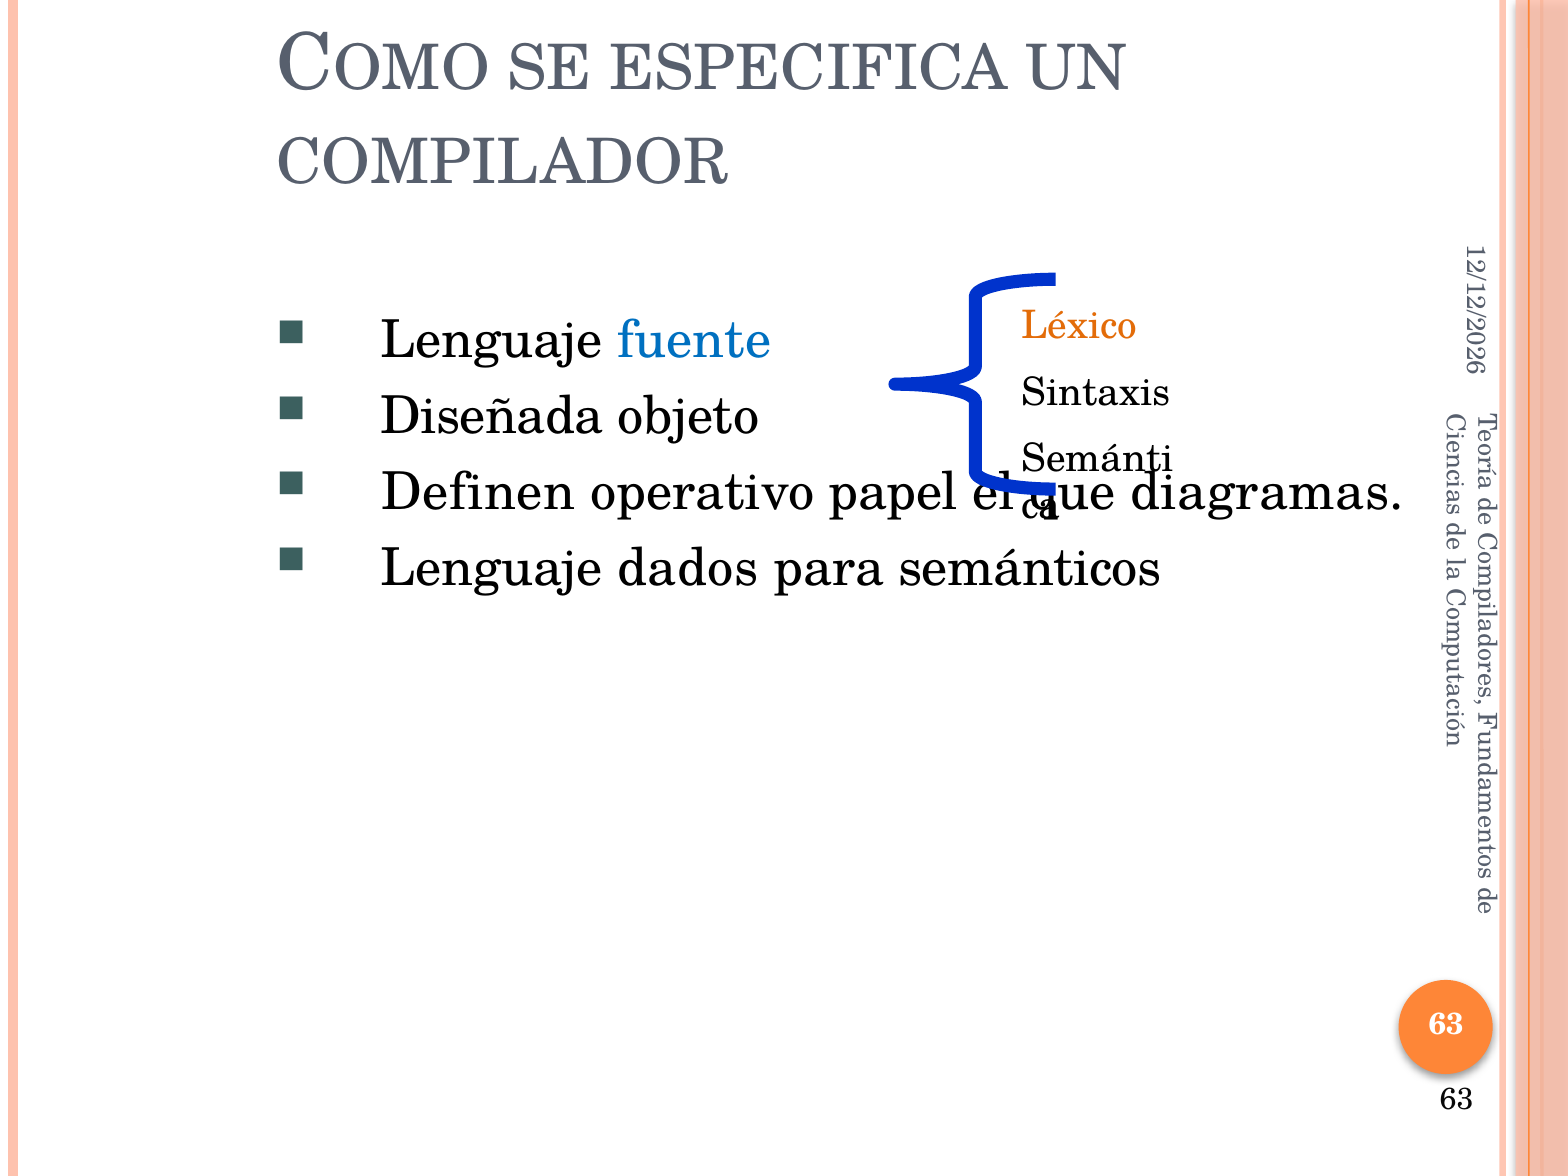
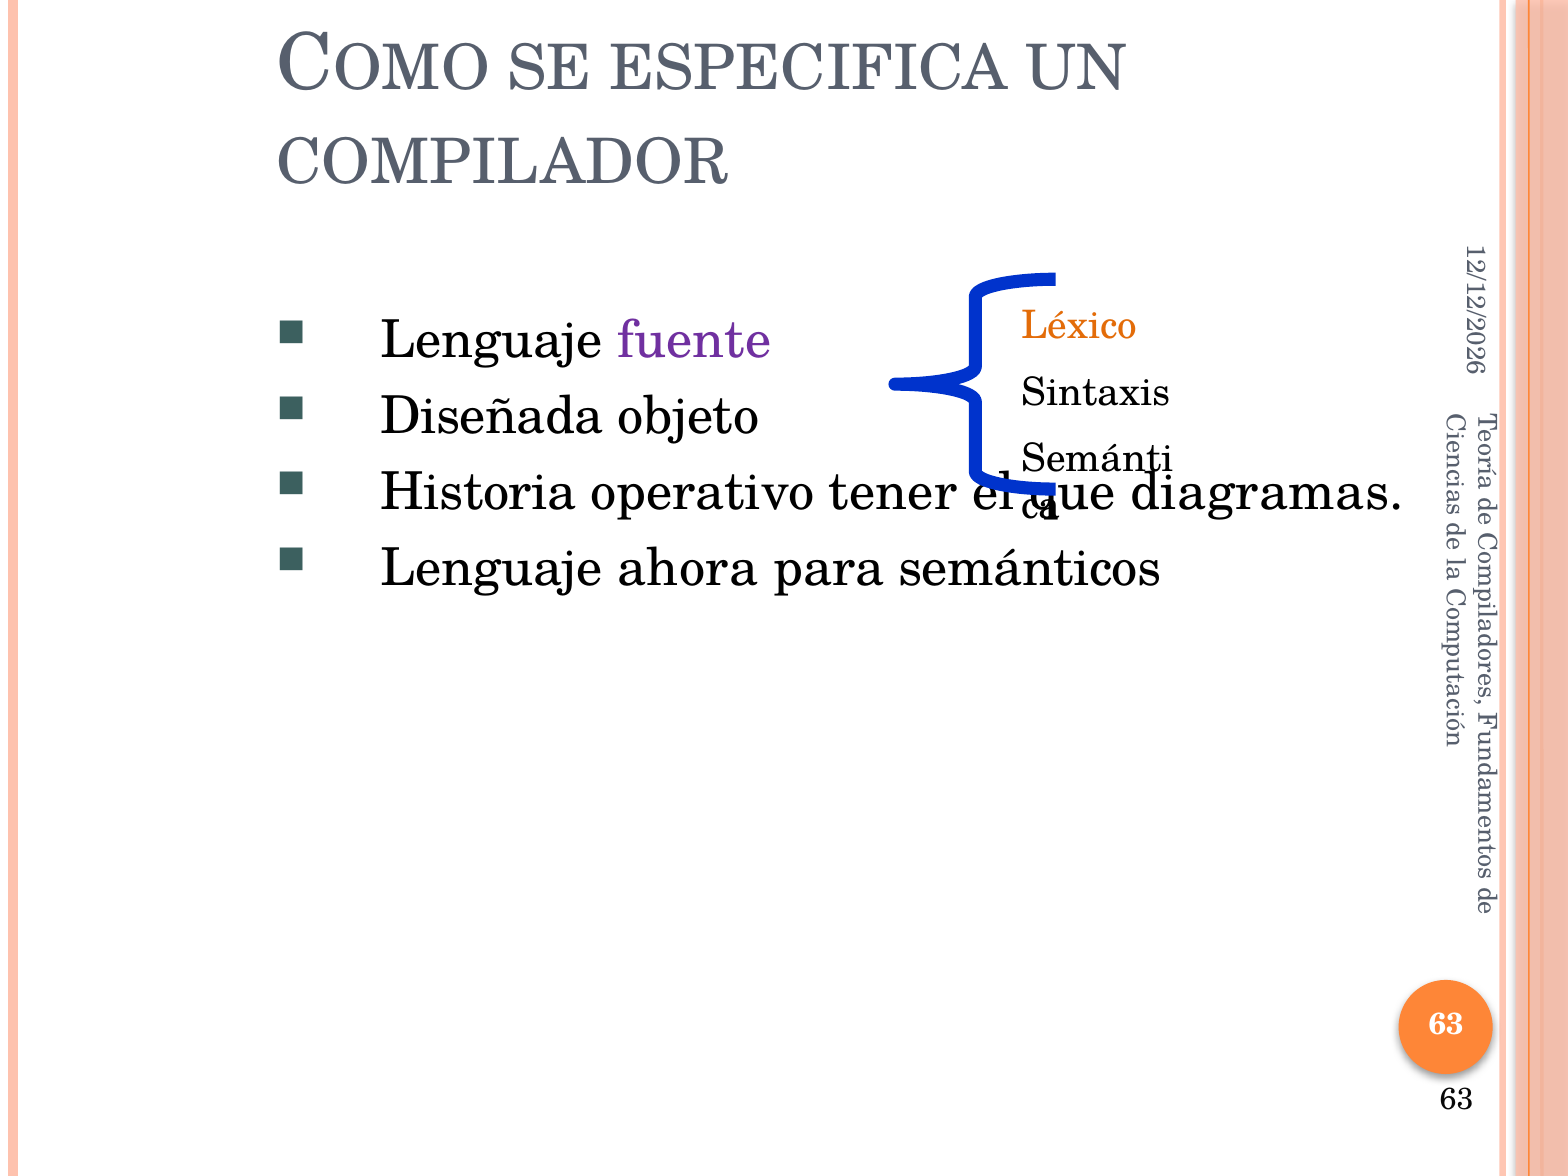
fuente colour: blue -> purple
Definen: Definen -> Historia
papel: papel -> tener
dados: dados -> ahora
